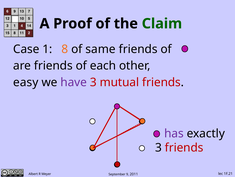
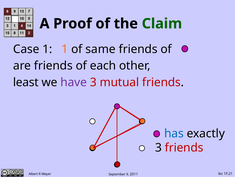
1 8: 8 -> 1
easy: easy -> least
has colour: purple -> blue
